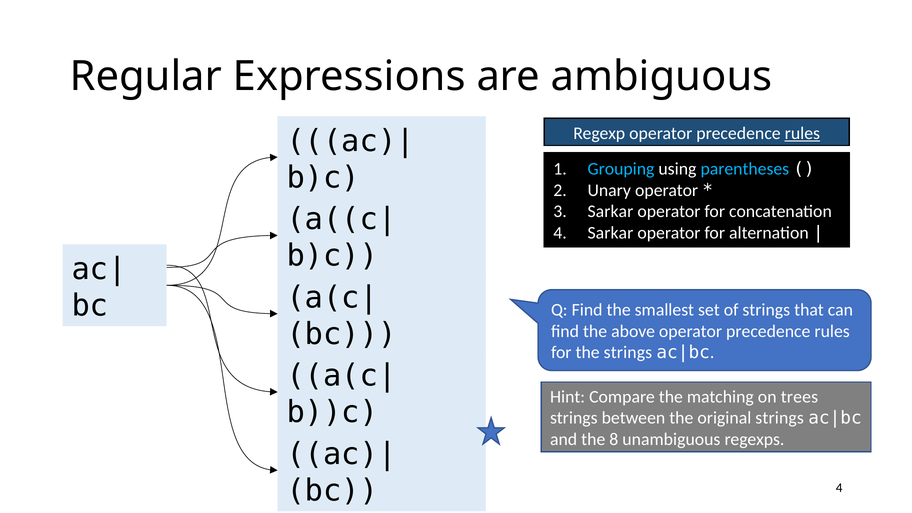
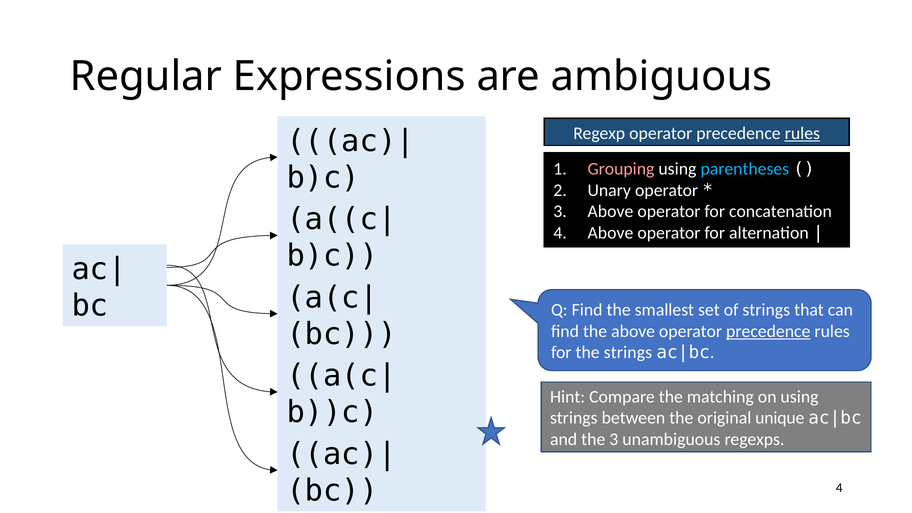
Grouping colour: light blue -> pink
Sarkar at (610, 211): Sarkar -> Above
4 Sarkar: Sarkar -> Above
precedence at (768, 331) underline: none -> present
on trees: trees -> using
original strings: strings -> unique
the 8: 8 -> 3
